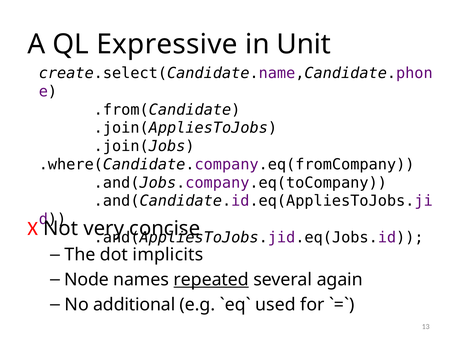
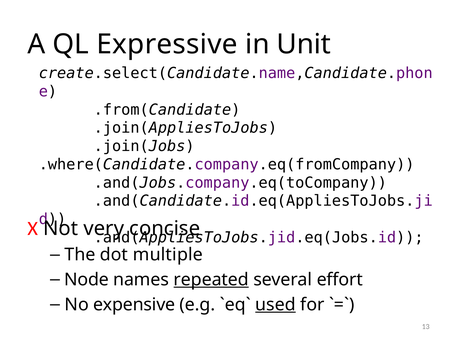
implicits: implicits -> multiple
again: again -> effort
additional: additional -> expensive
used underline: none -> present
